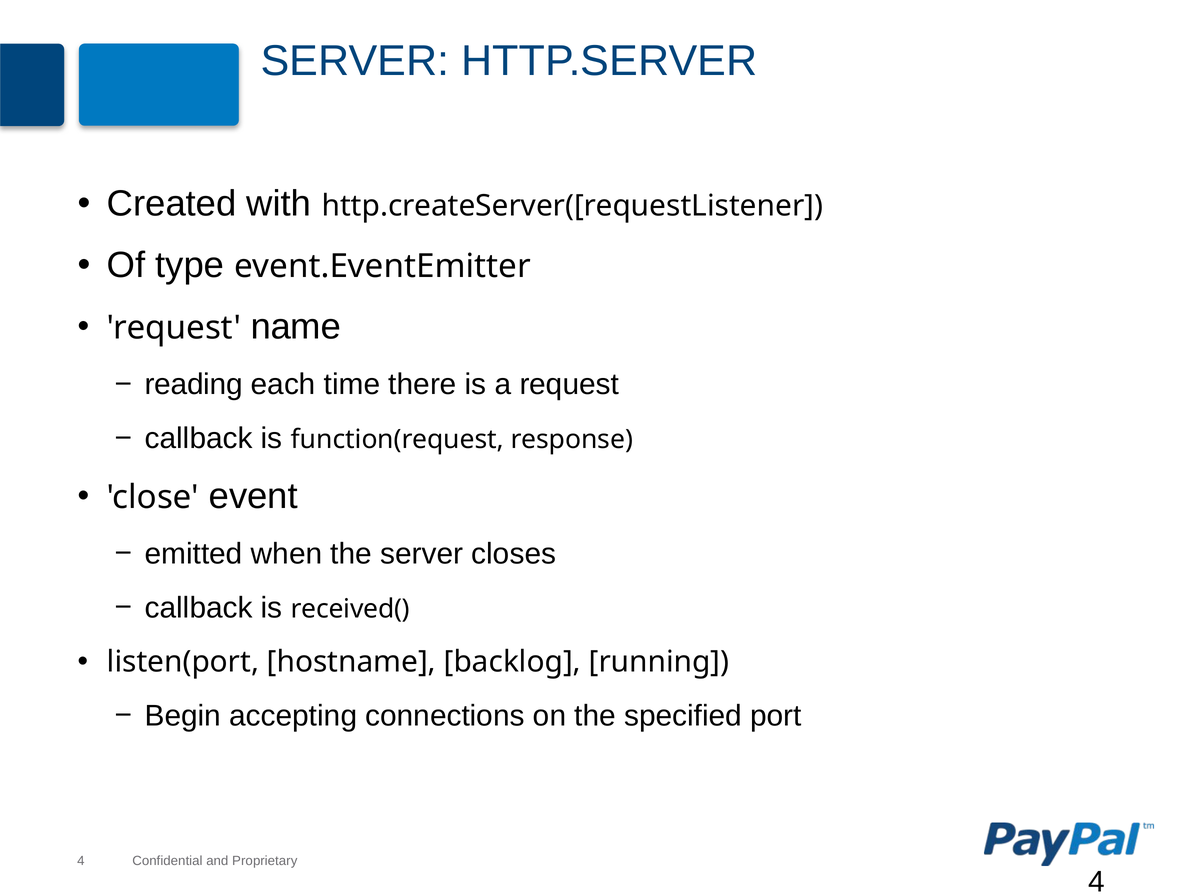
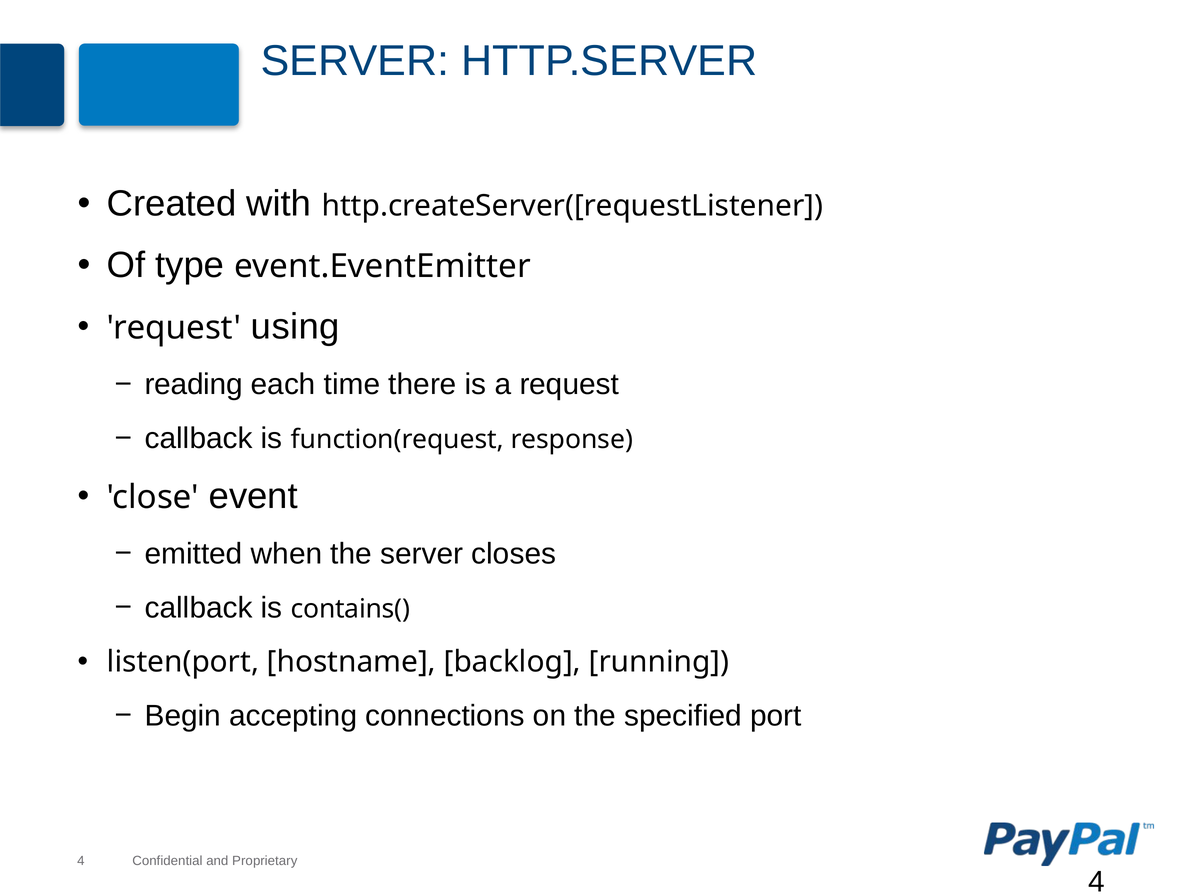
name: name -> using
received(: received( -> contains(
